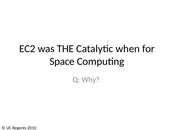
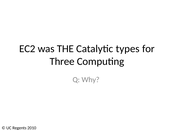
when: when -> types
Space: Space -> Three
